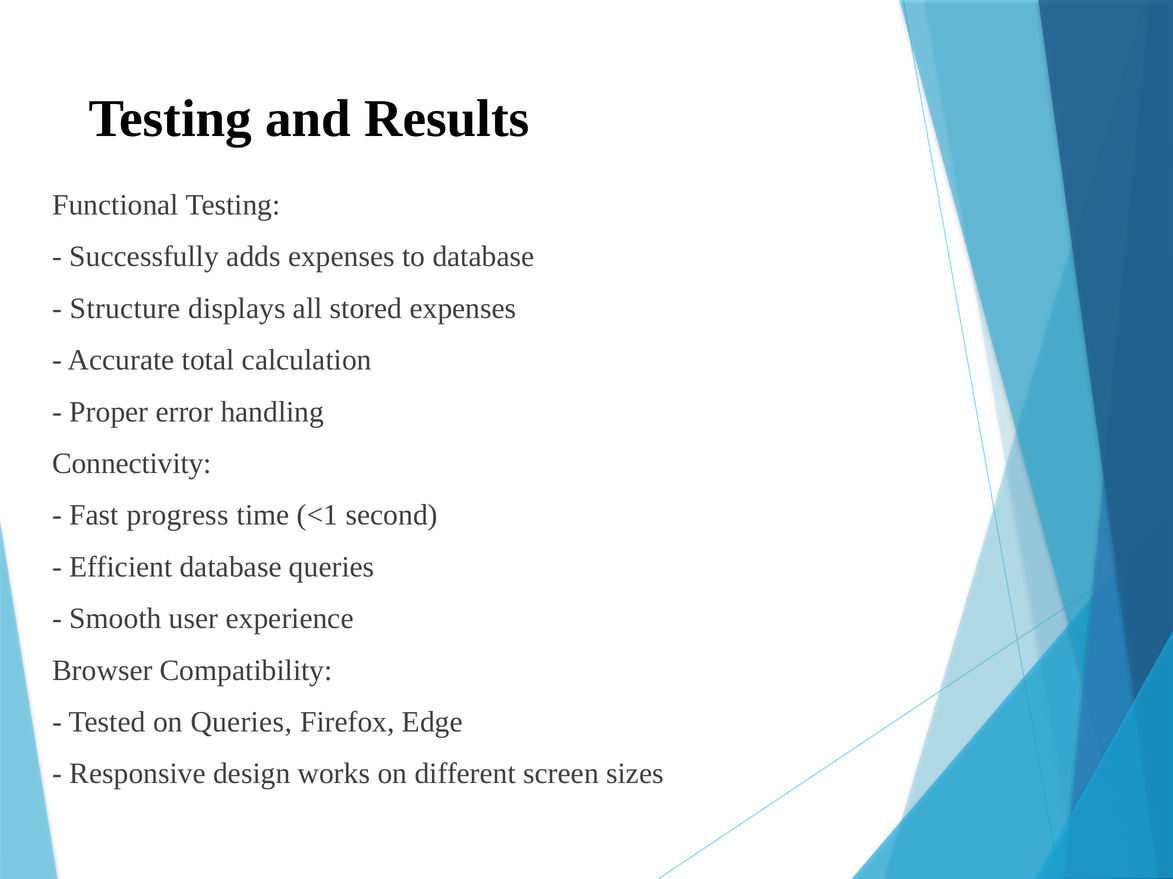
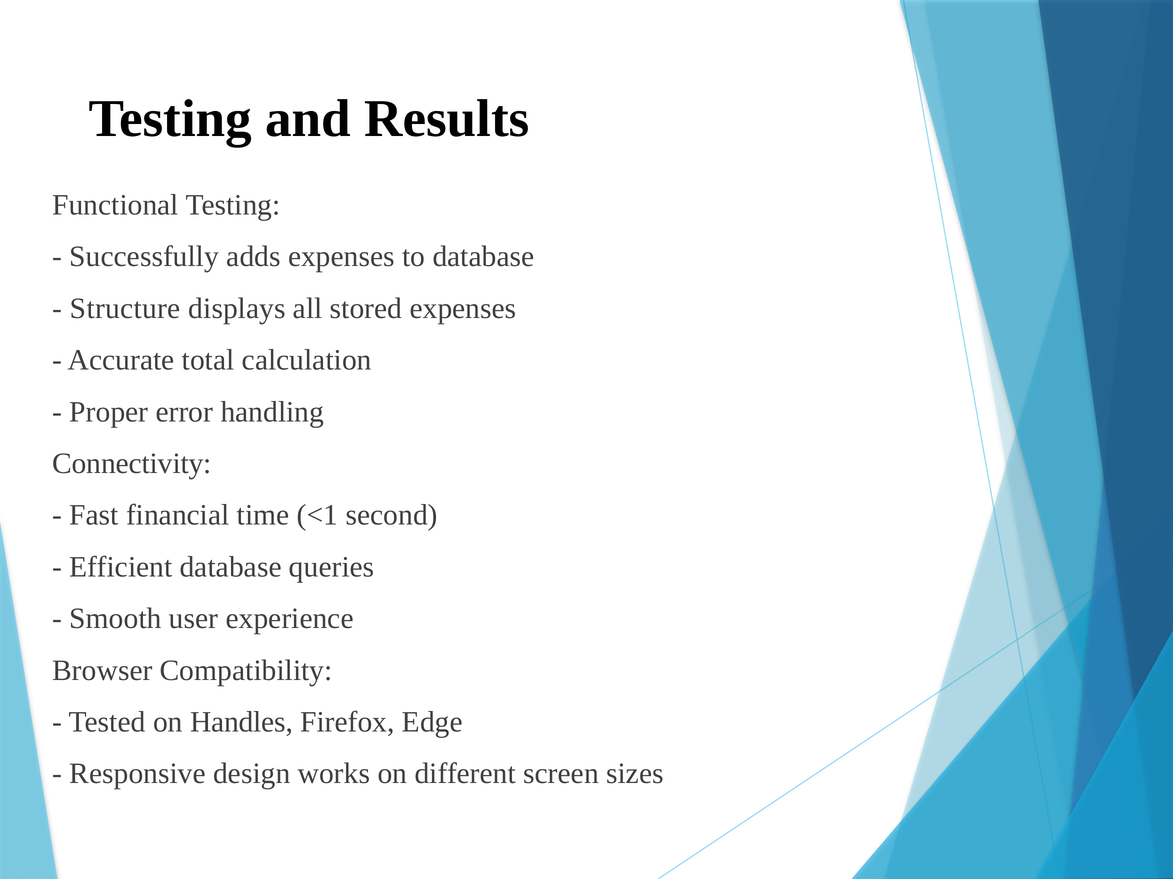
progress: progress -> financial
on Queries: Queries -> Handles
